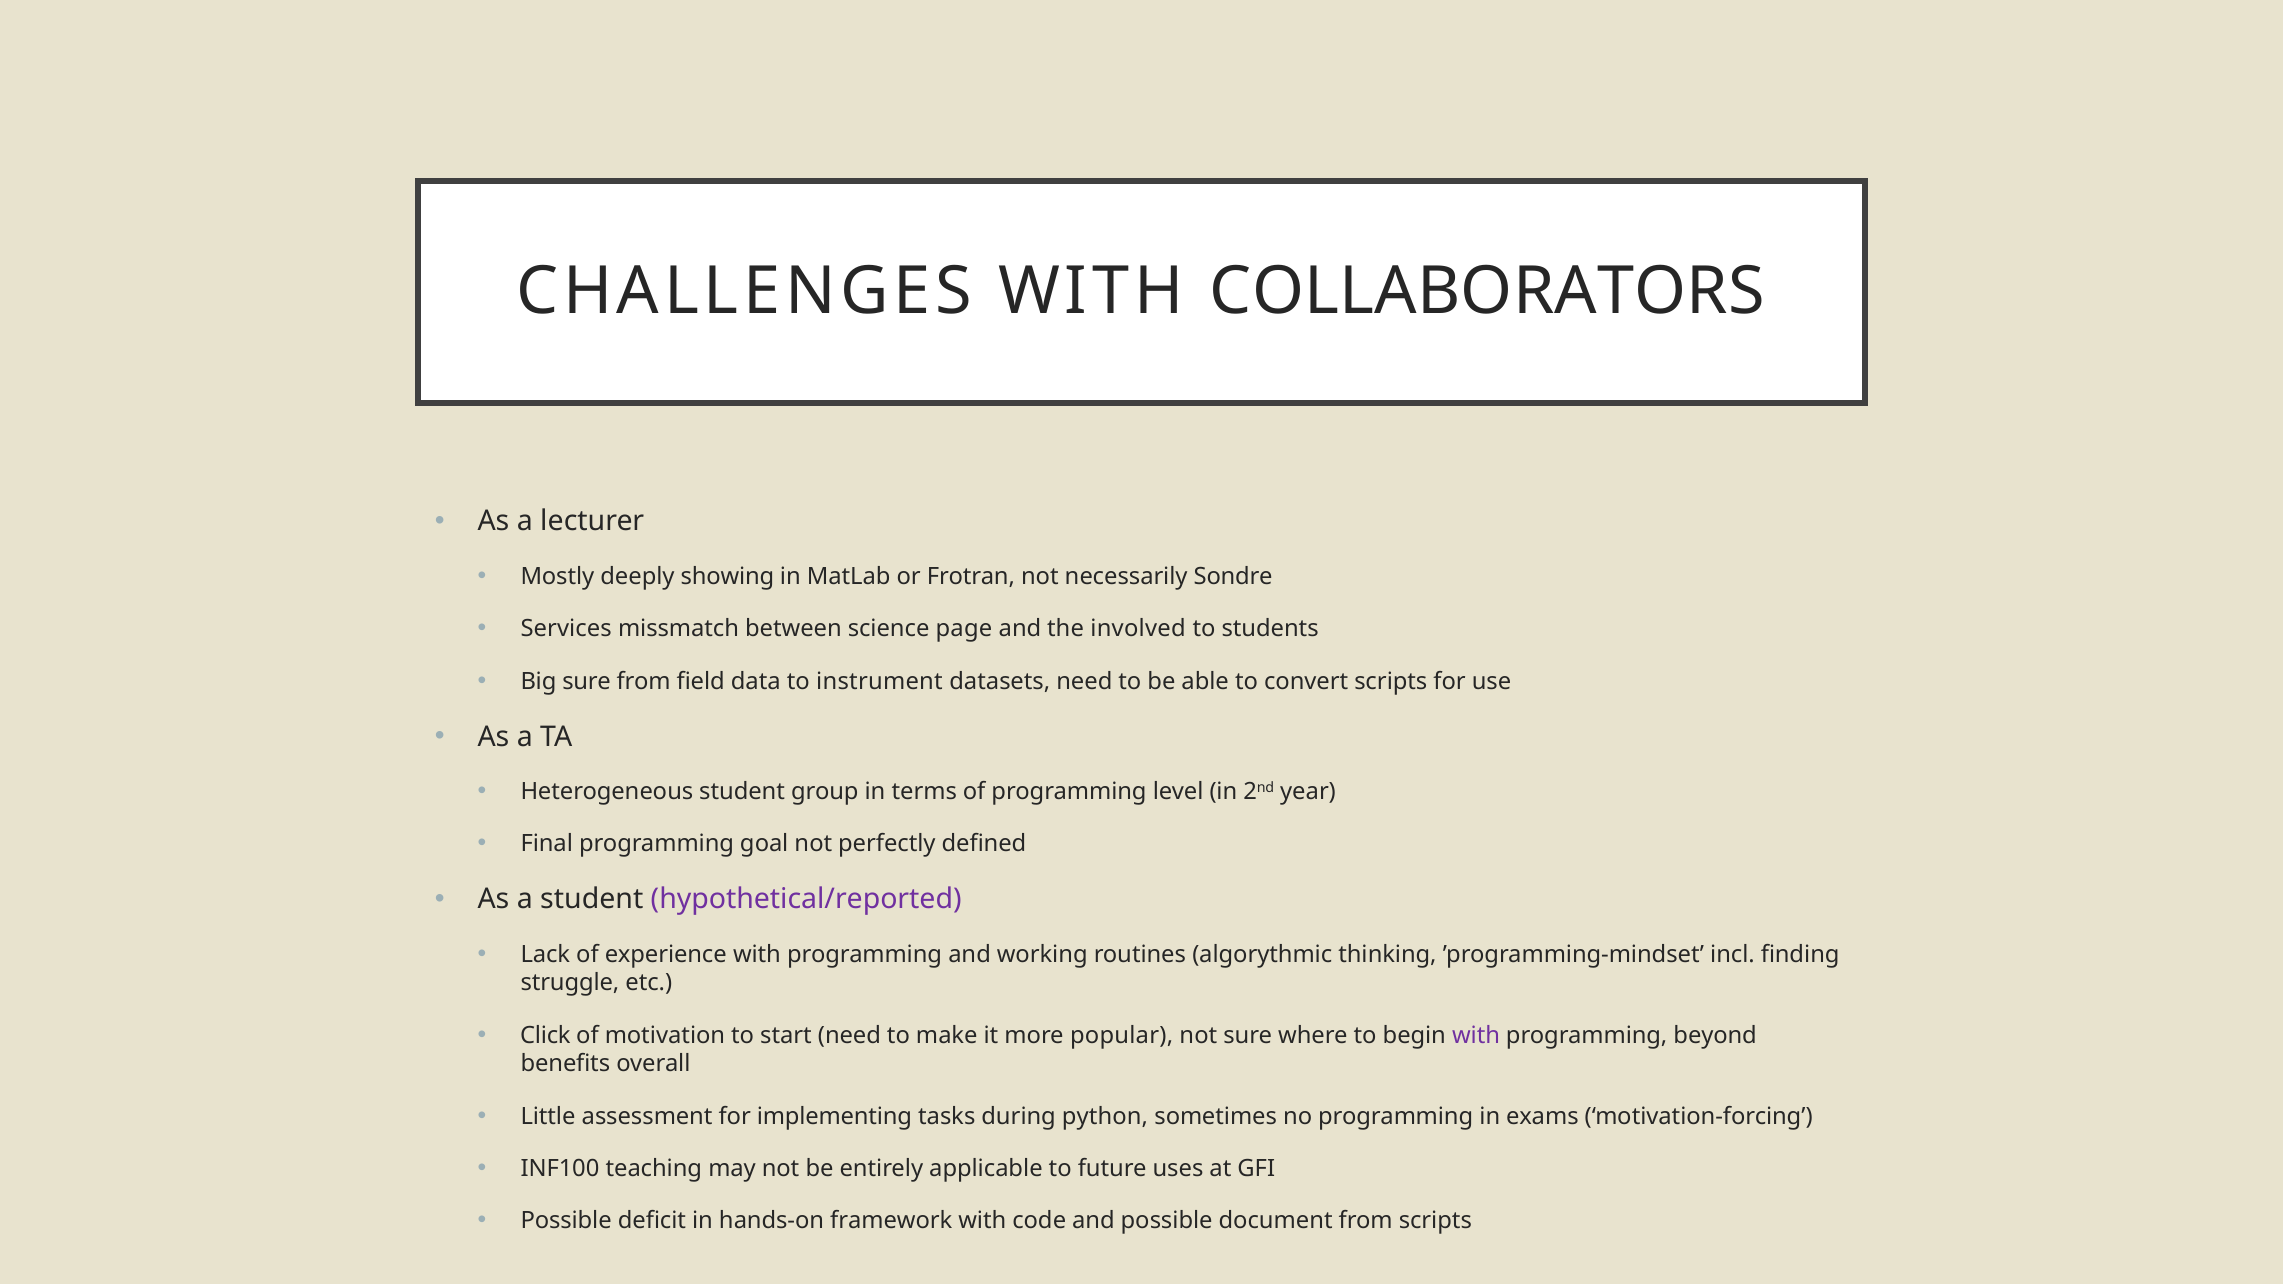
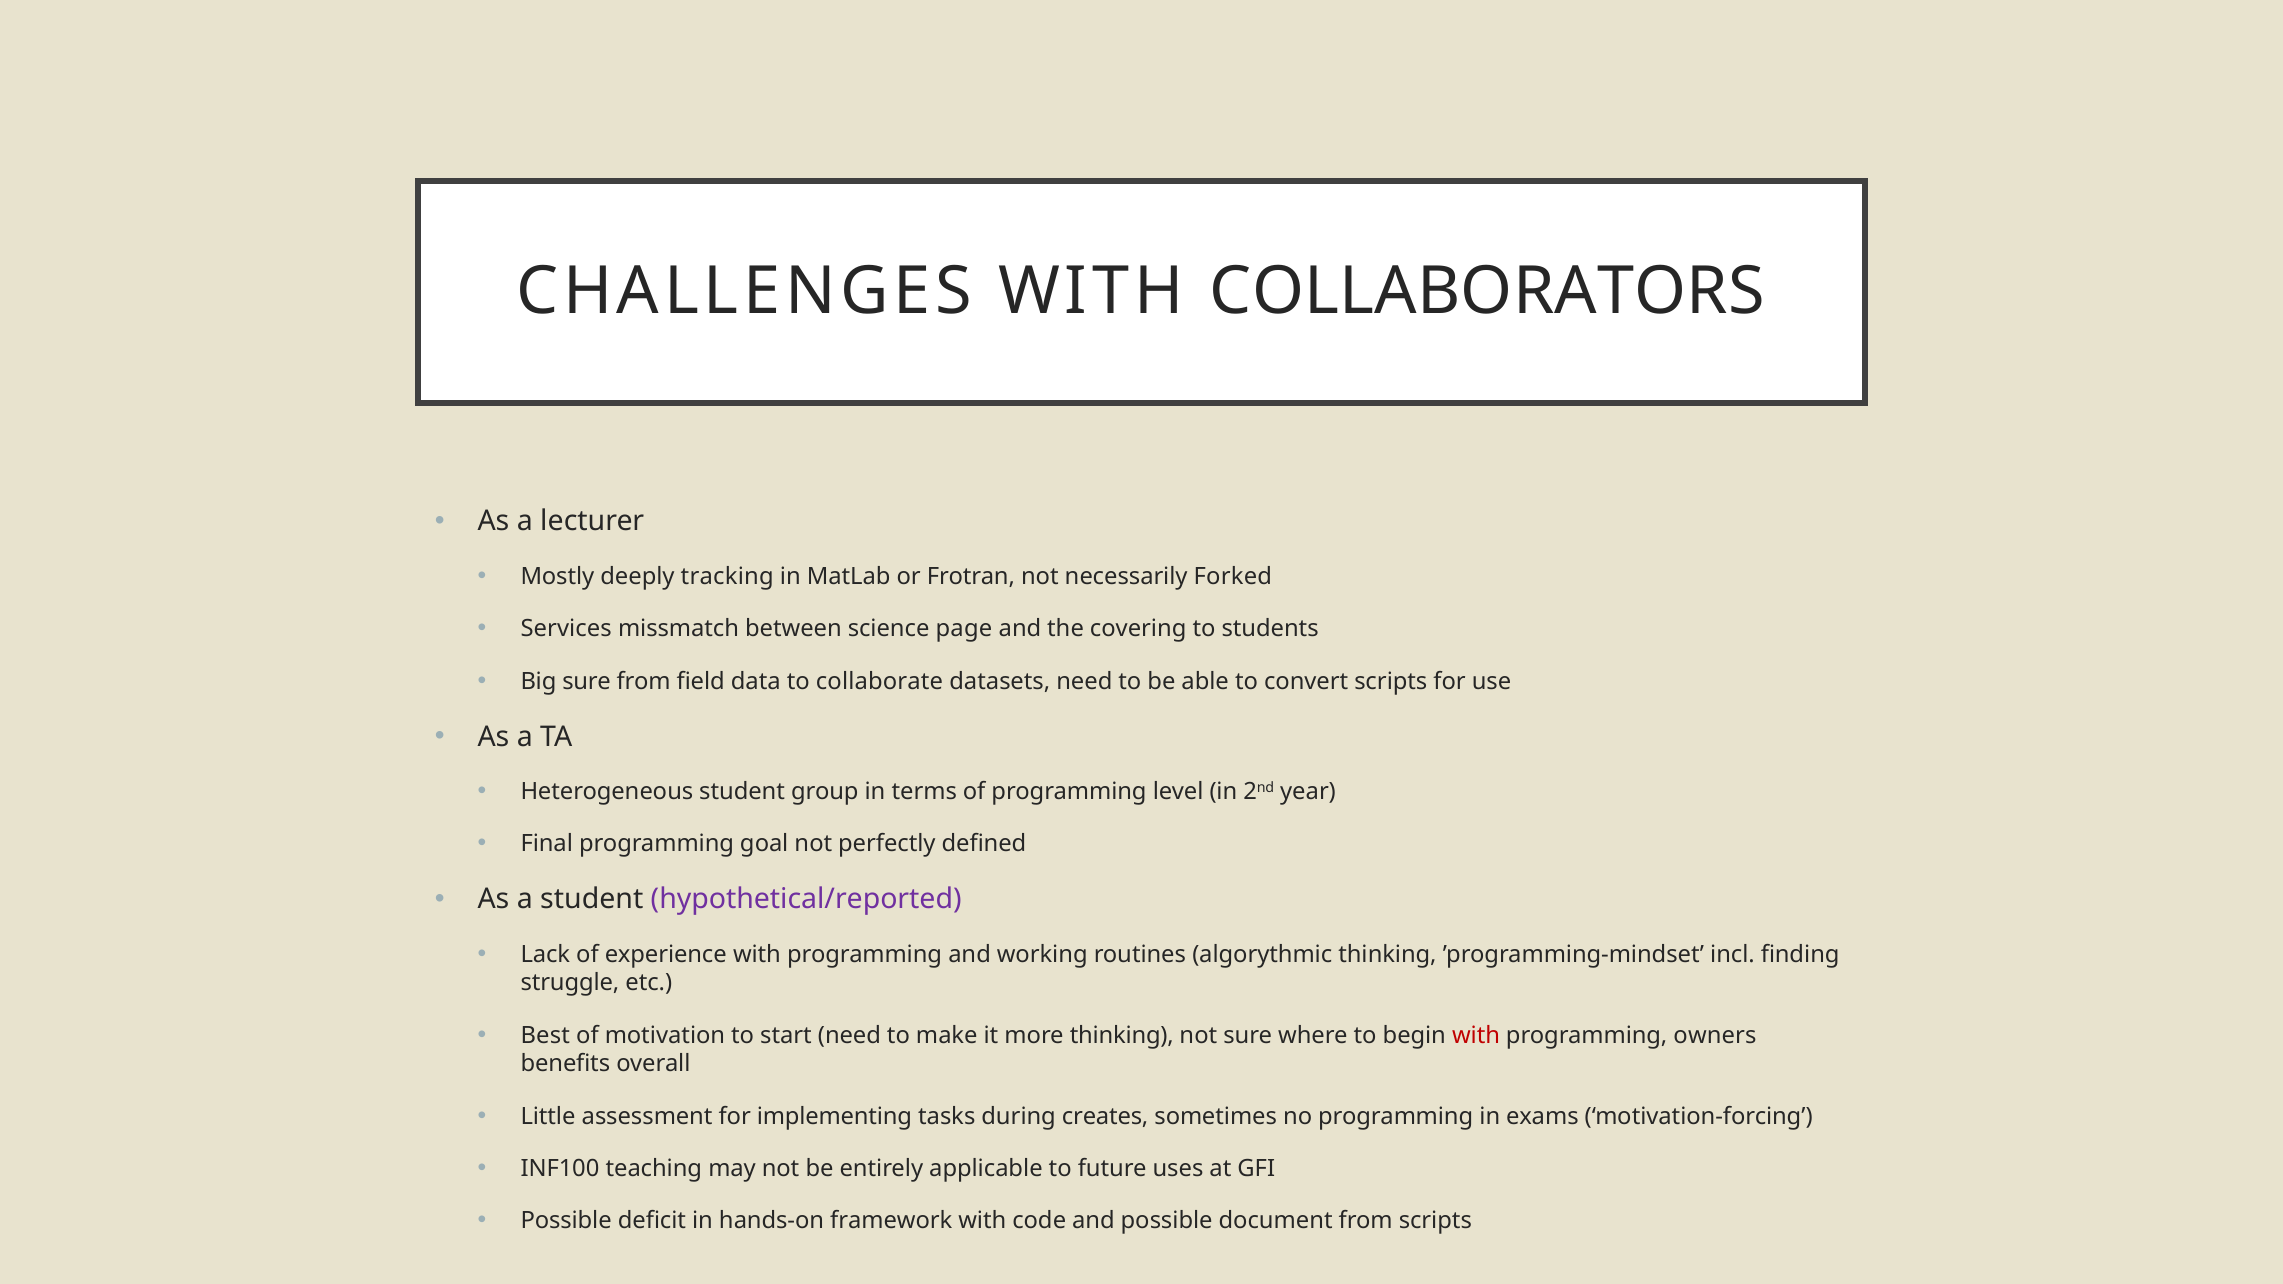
showing: showing -> tracking
Sondre: Sondre -> Forked
involved: involved -> covering
instrument: instrument -> collaborate
Click: Click -> Best
more popular: popular -> thinking
with at (1476, 1035) colour: purple -> red
beyond: beyond -> owners
python: python -> creates
